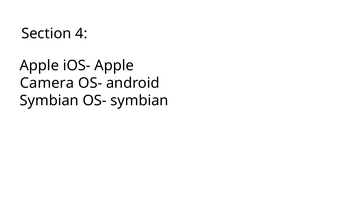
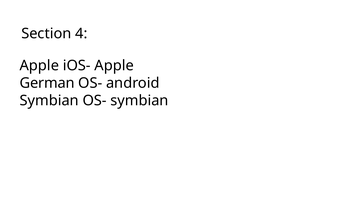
Camera: Camera -> German
